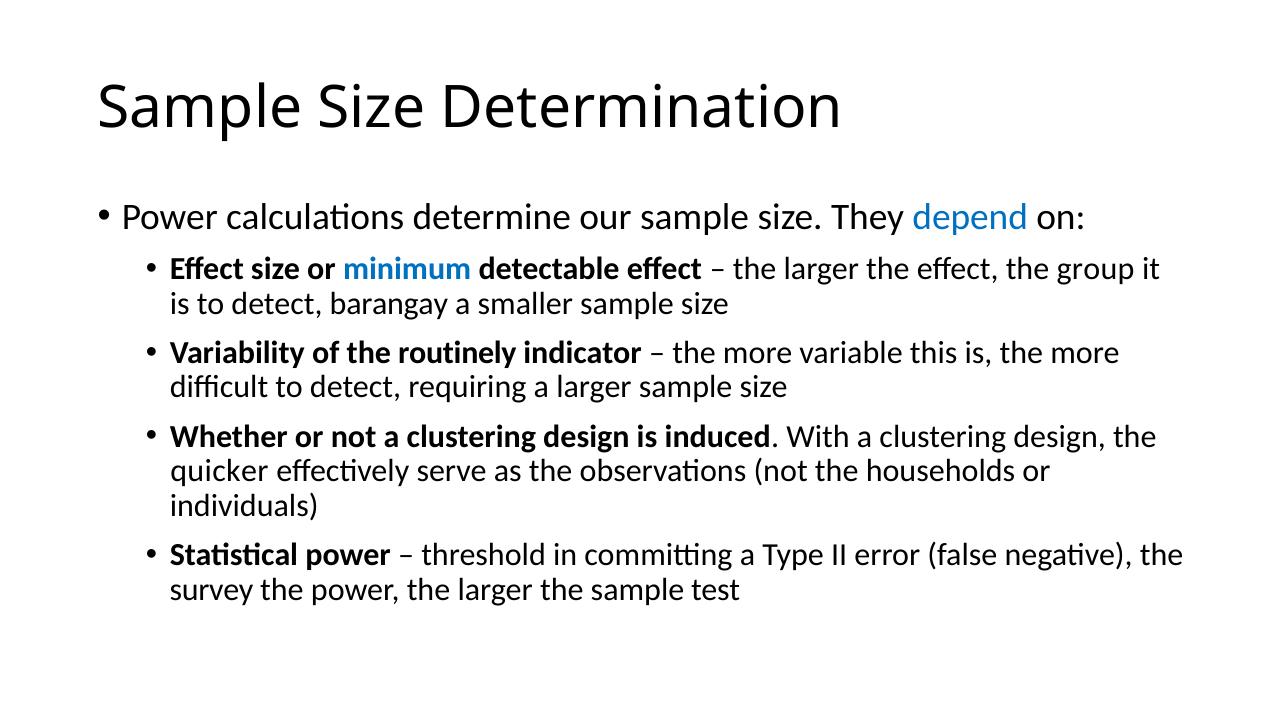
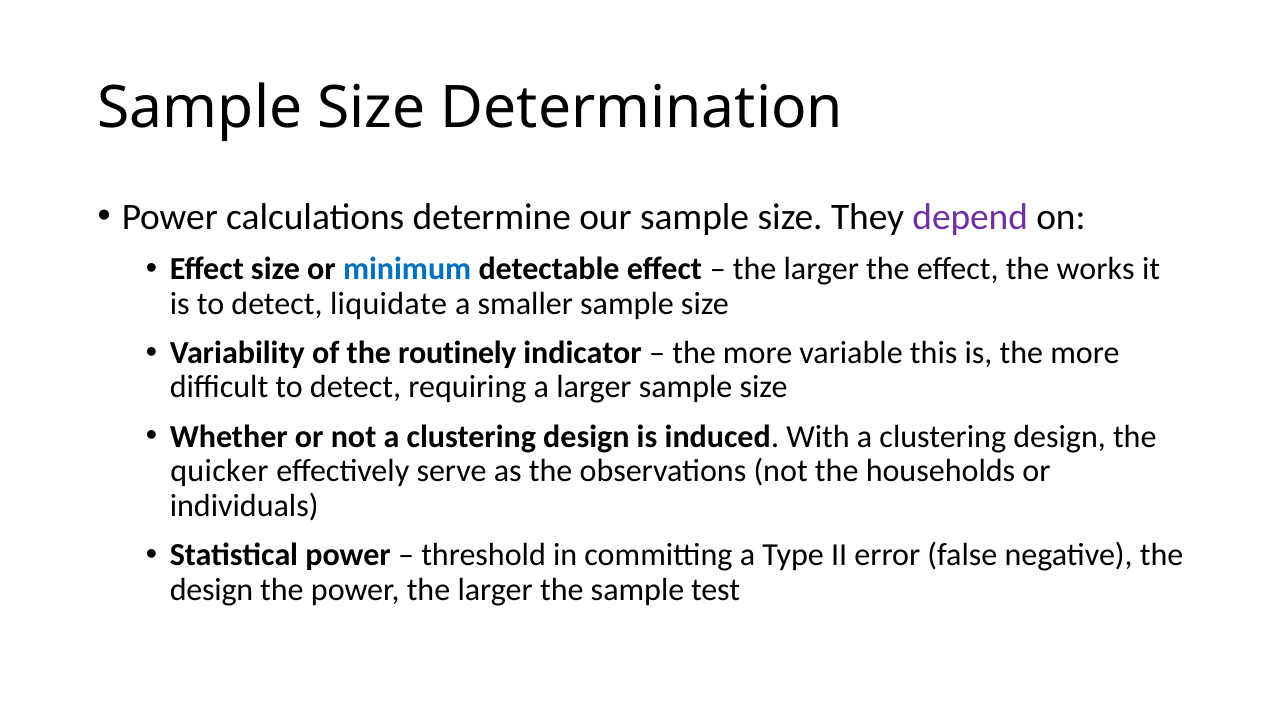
depend colour: blue -> purple
group: group -> works
barangay: barangay -> liquidate
survey at (212, 590): survey -> design
